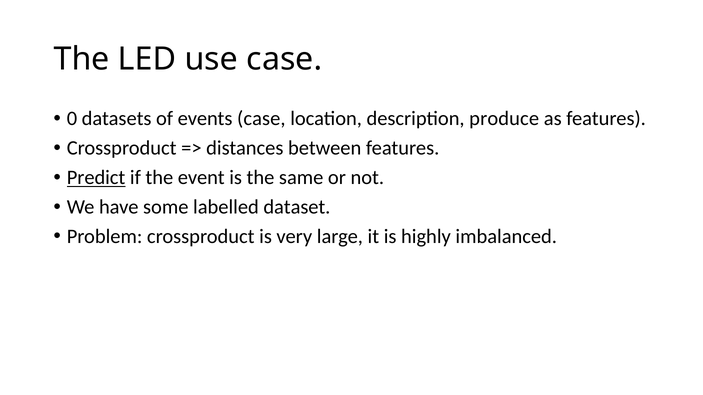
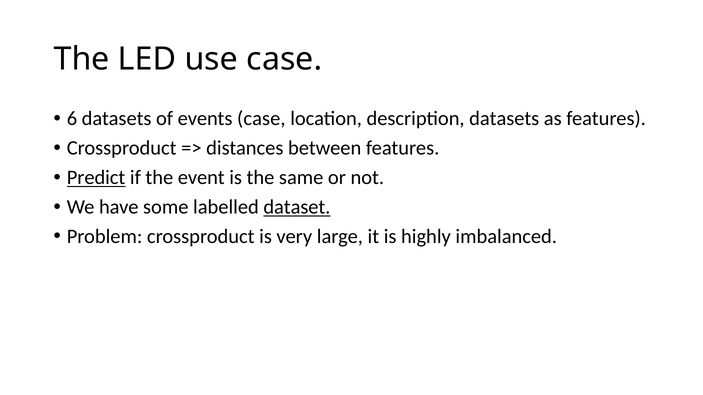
0: 0 -> 6
description produce: produce -> datasets
dataset underline: none -> present
